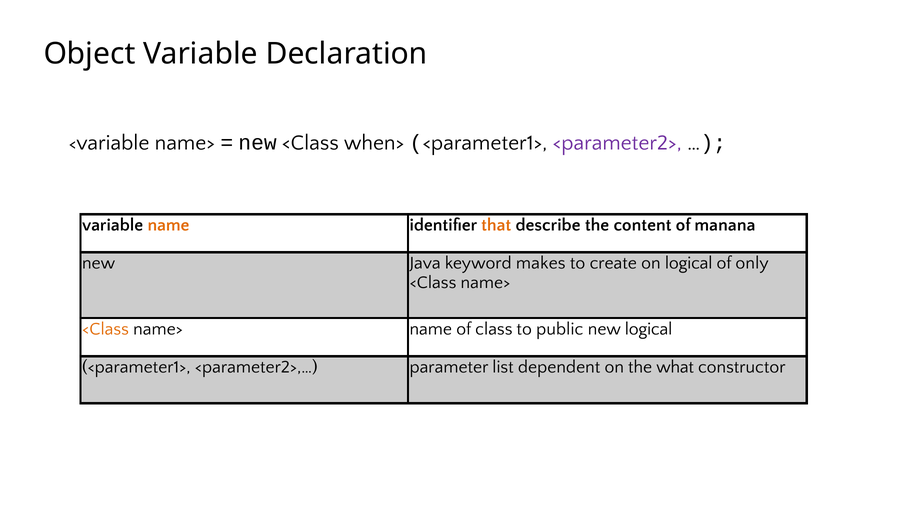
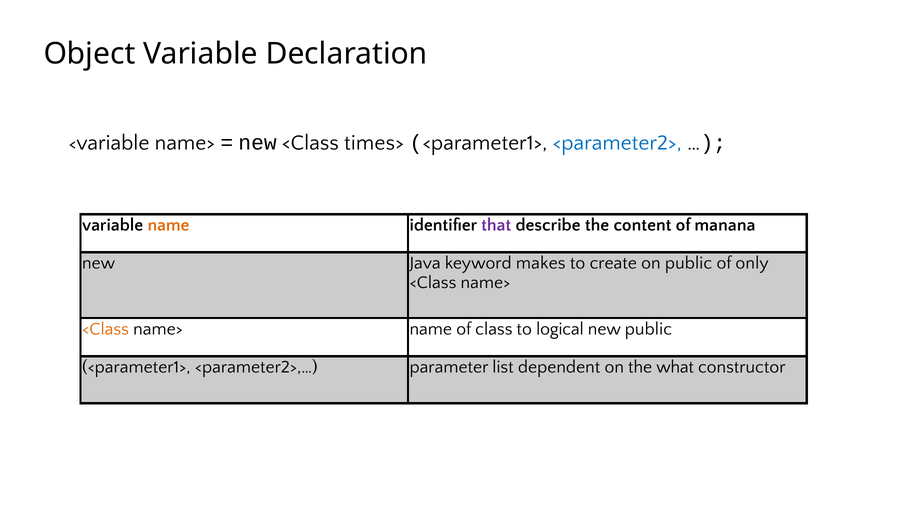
when>: when> -> times>
<parameter2> colour: purple -> blue
that colour: orange -> purple
on logical: logical -> public
public: public -> logical
new logical: logical -> public
